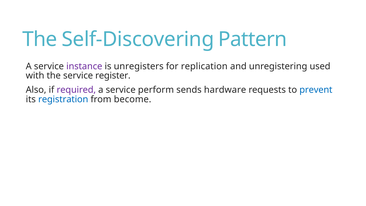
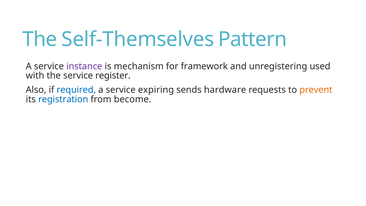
Self-Discovering: Self-Discovering -> Self-Themselves
unregisters: unregisters -> mechanism
replication: replication -> framework
required colour: purple -> blue
perform: perform -> expiring
prevent colour: blue -> orange
